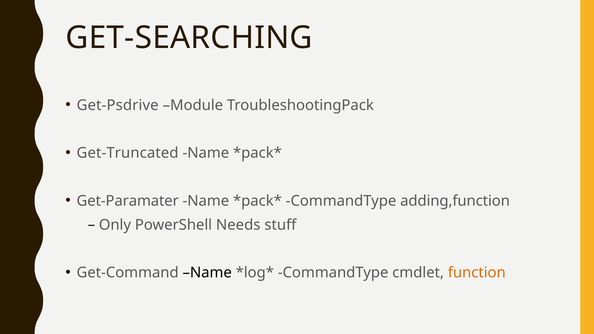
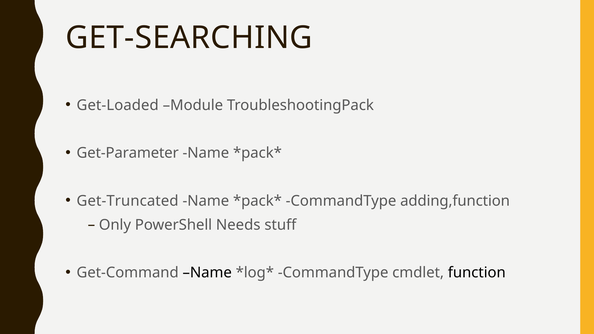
Get-Psdrive: Get-Psdrive -> Get-Loaded
Get-Truncated: Get-Truncated -> Get-Parameter
Get-Paramater: Get-Paramater -> Get-Truncated
function colour: orange -> black
